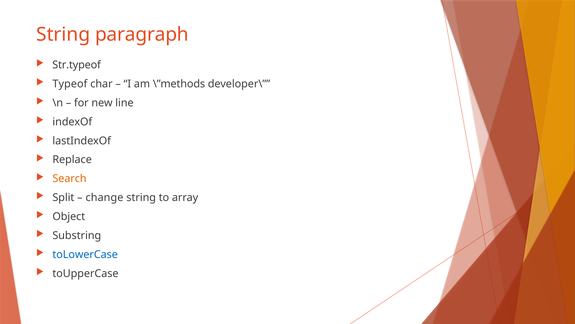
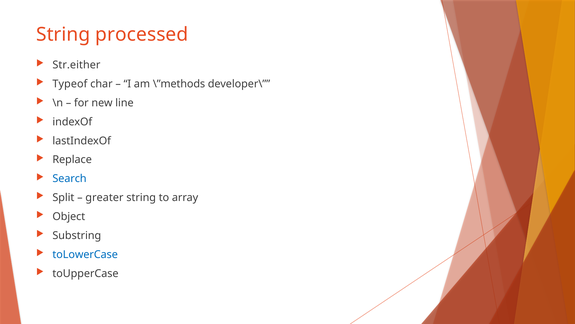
paragraph: paragraph -> processed
Str.typeof: Str.typeof -> Str.either
Search colour: orange -> blue
change: change -> greater
